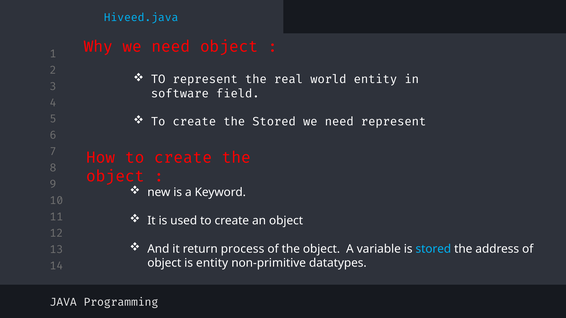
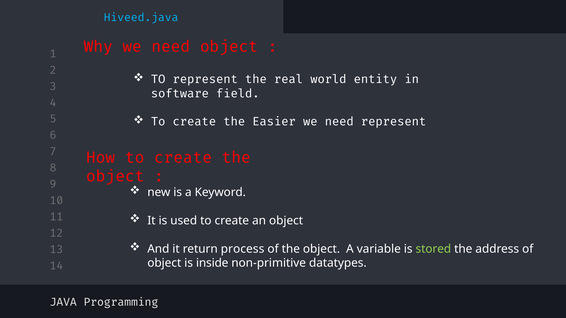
the Stored: Stored -> Easier
stored at (433, 249) colour: light blue -> light green
is entity: entity -> inside
